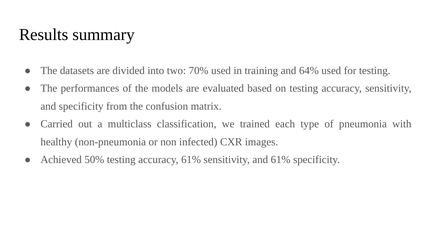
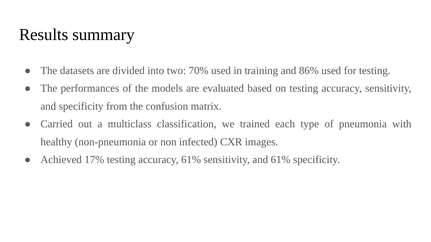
64%: 64% -> 86%
50%: 50% -> 17%
